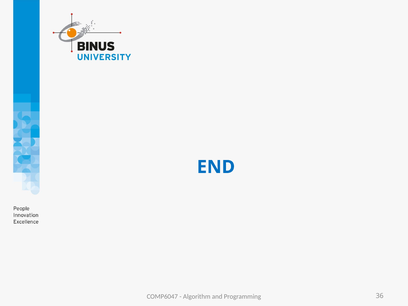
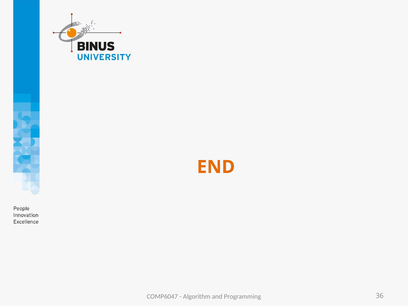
END colour: blue -> orange
